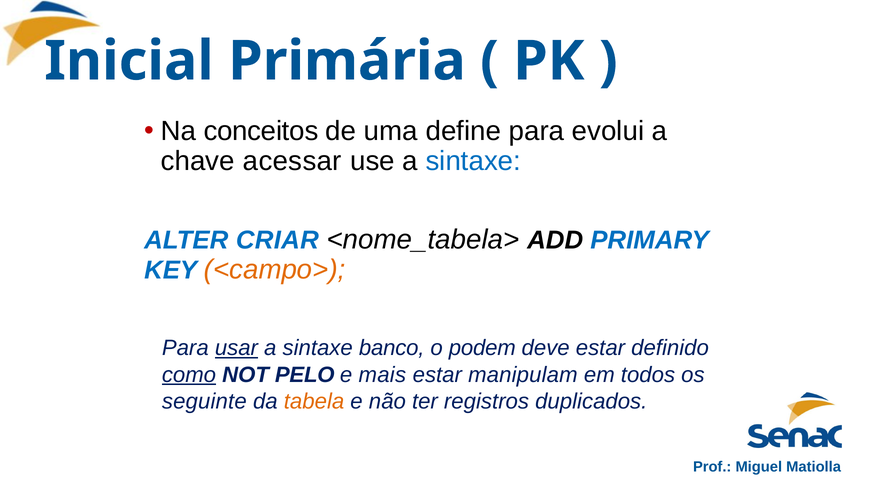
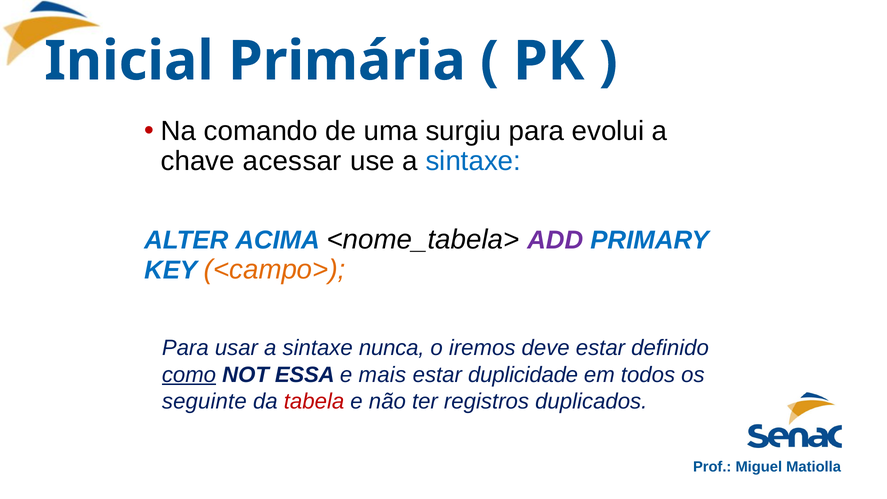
conceitos: conceitos -> comando
define: define -> surgiu
CRIAR: CRIAR -> ACIMA
ADD colour: black -> purple
usar underline: present -> none
banco: banco -> nunca
podem: podem -> iremos
PELO: PELO -> ESSA
manipulam: manipulam -> duplicidade
tabela colour: orange -> red
